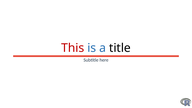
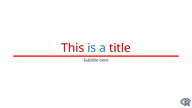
title colour: black -> red
